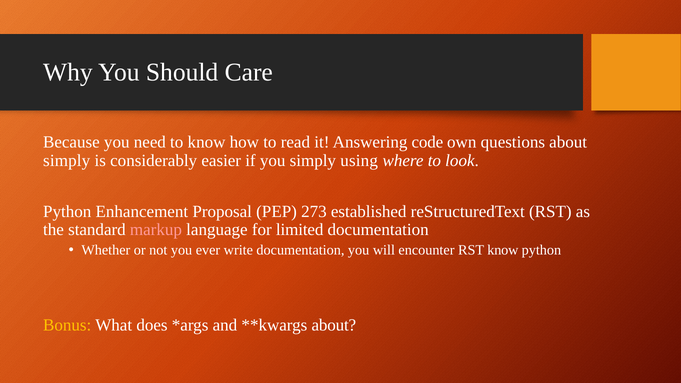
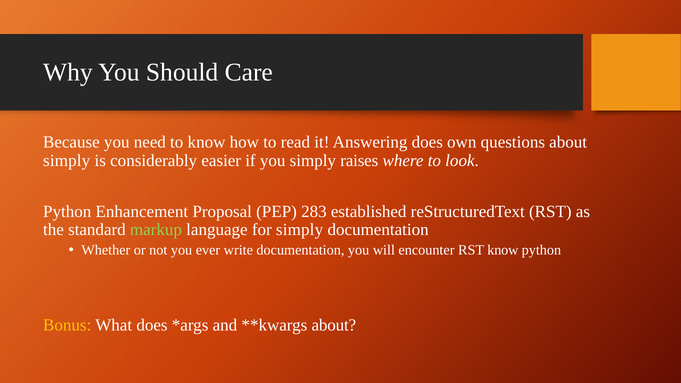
Answering code: code -> does
using: using -> raises
273: 273 -> 283
markup colour: pink -> light green
for limited: limited -> simply
